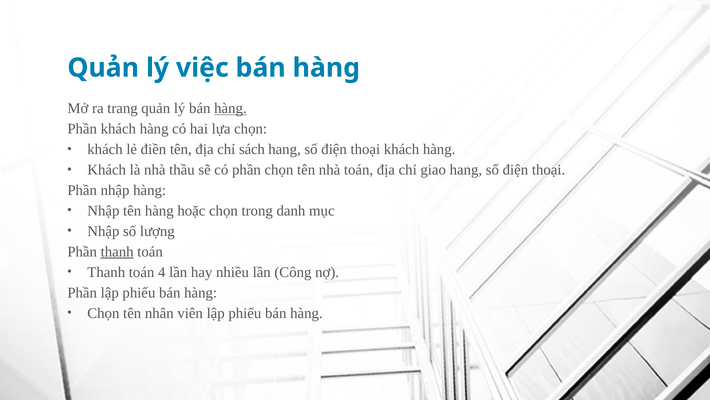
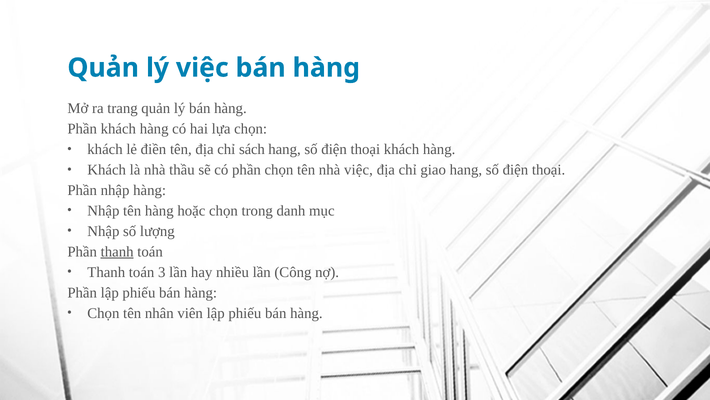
hàng at (230, 108) underline: present -> none
nhà toán: toán -> việc
4: 4 -> 3
